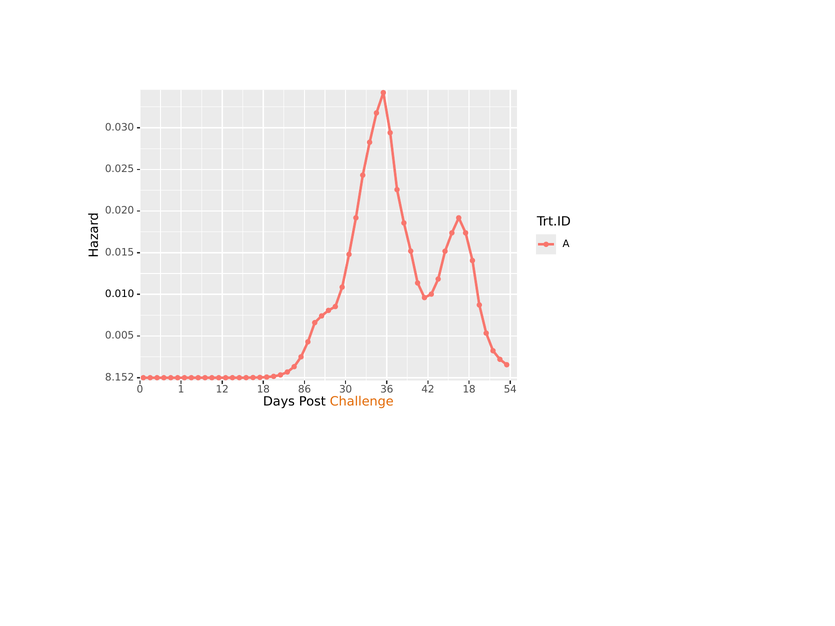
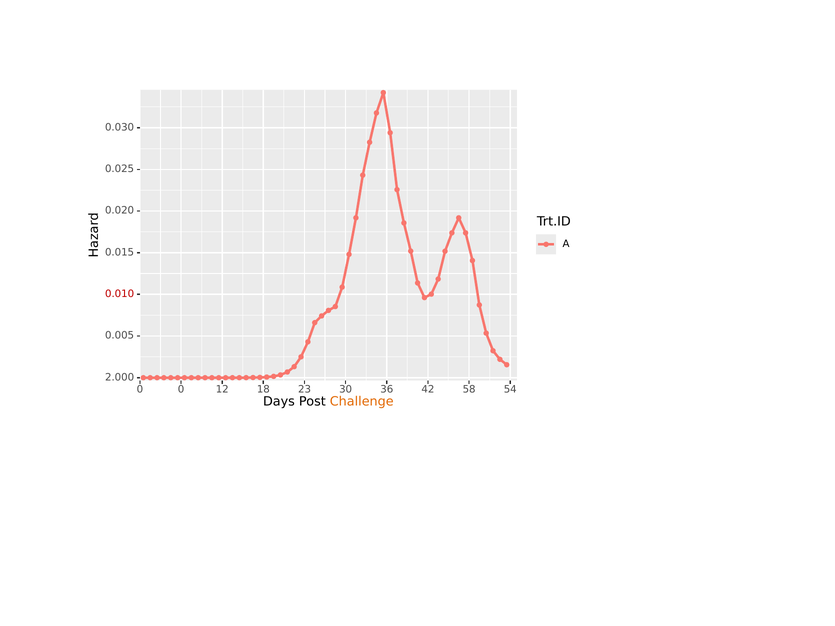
0.010 colour: black -> red
8.152: 8.152 -> 2.000
0 1: 1 -> 0
86: 86 -> 23
42 18: 18 -> 58
